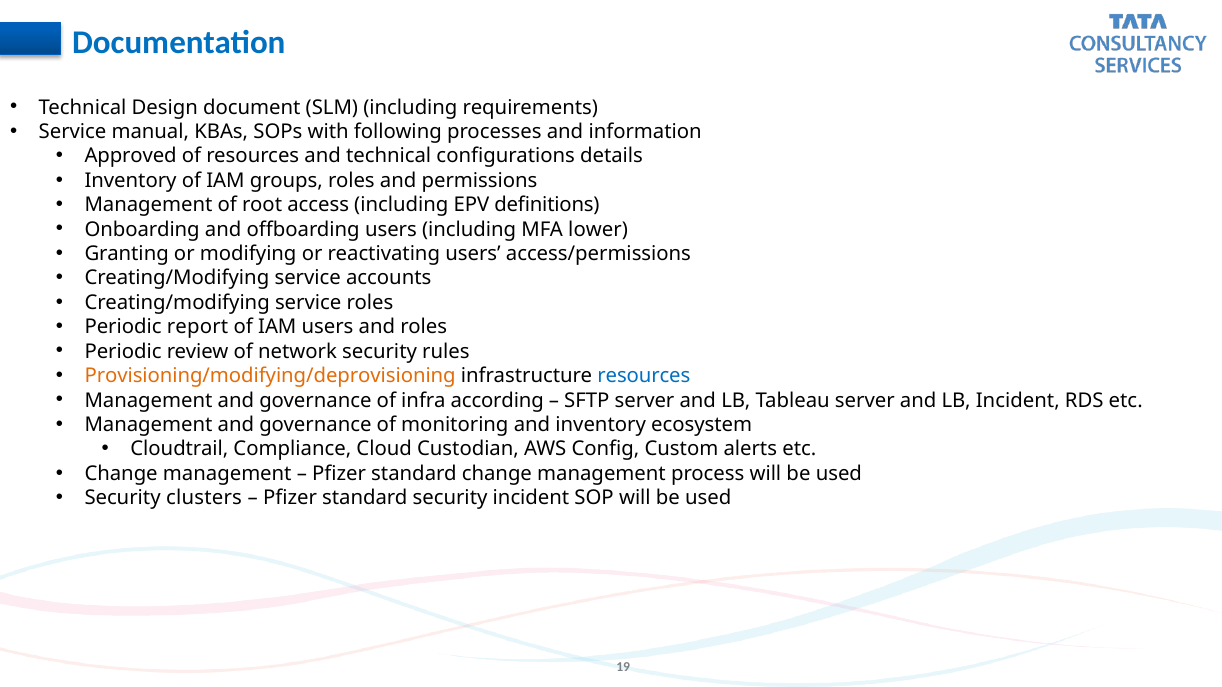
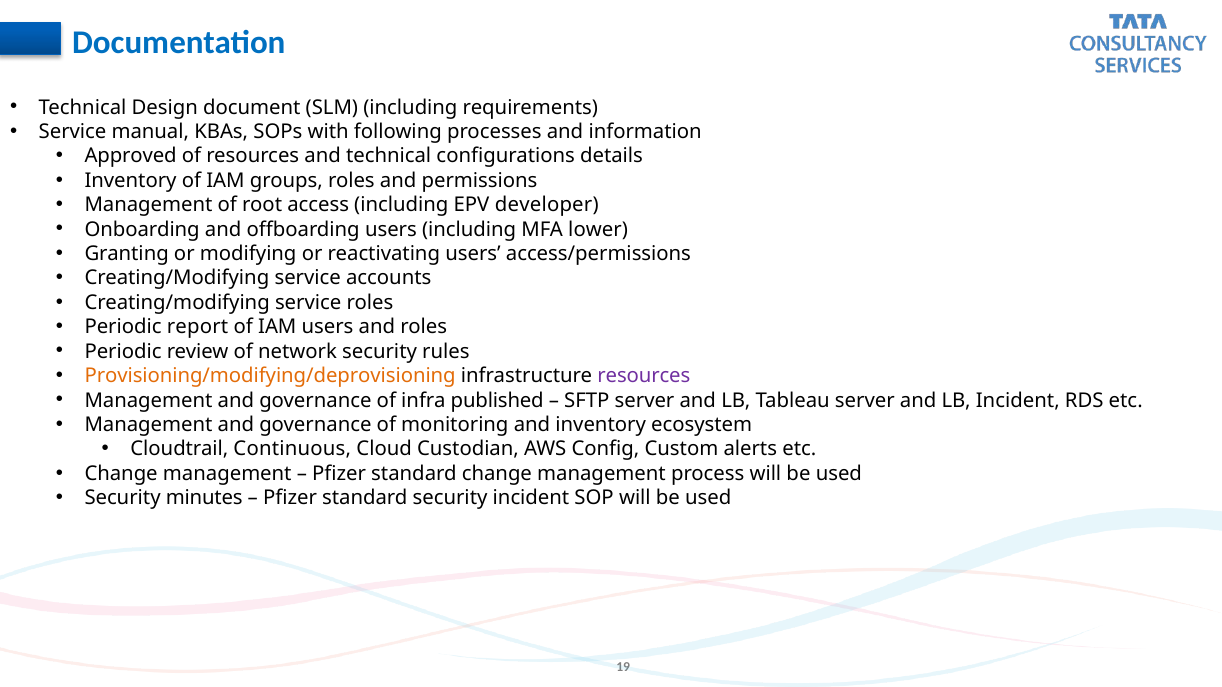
definitions: definitions -> developer
resources at (644, 376) colour: blue -> purple
according: according -> published
Compliance: Compliance -> Continuous
clusters: clusters -> minutes
